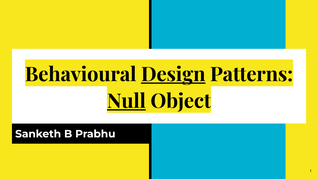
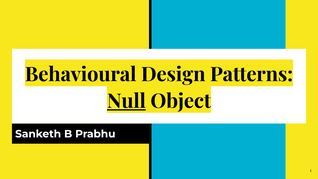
Design underline: present -> none
